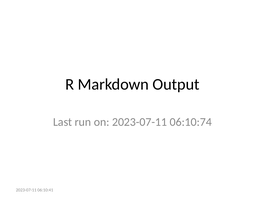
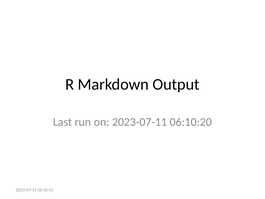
06:10:74: 06:10:74 -> 06:10:20
